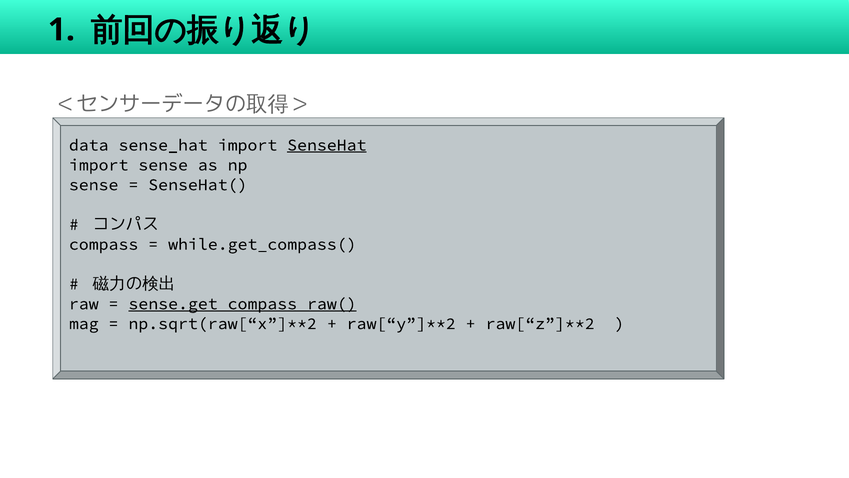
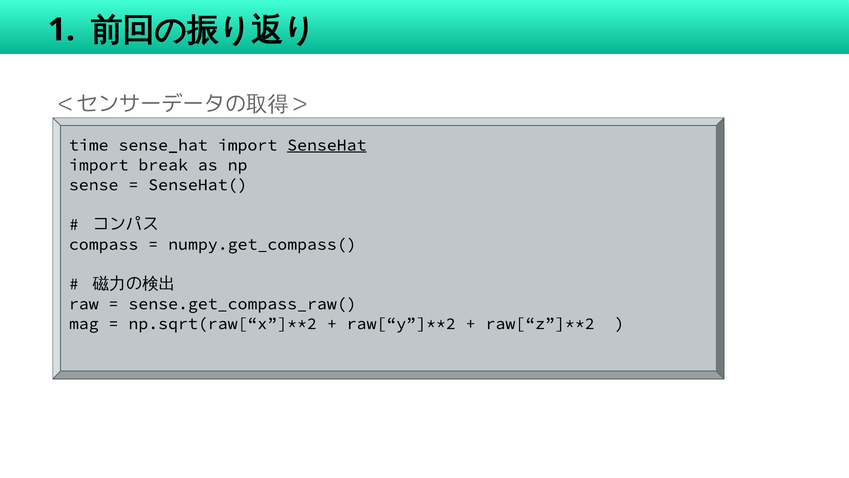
data: data -> time
import sense: sense -> break
while.get_compass(: while.get_compass( -> numpy.get_compass(
sense.get_compass_raw( underline: present -> none
